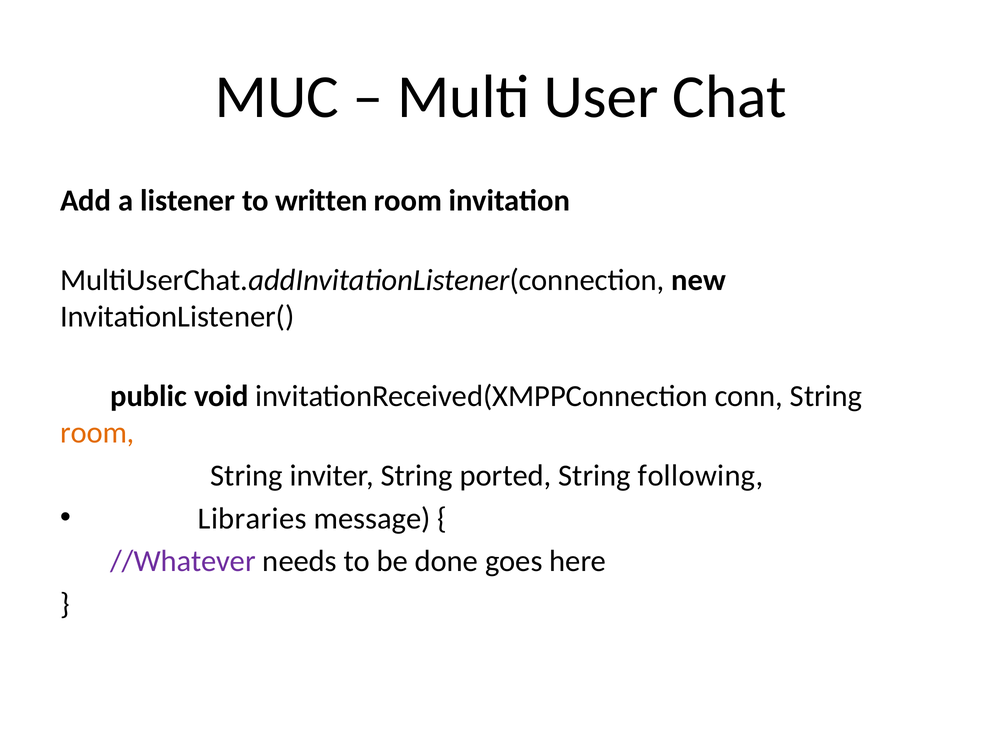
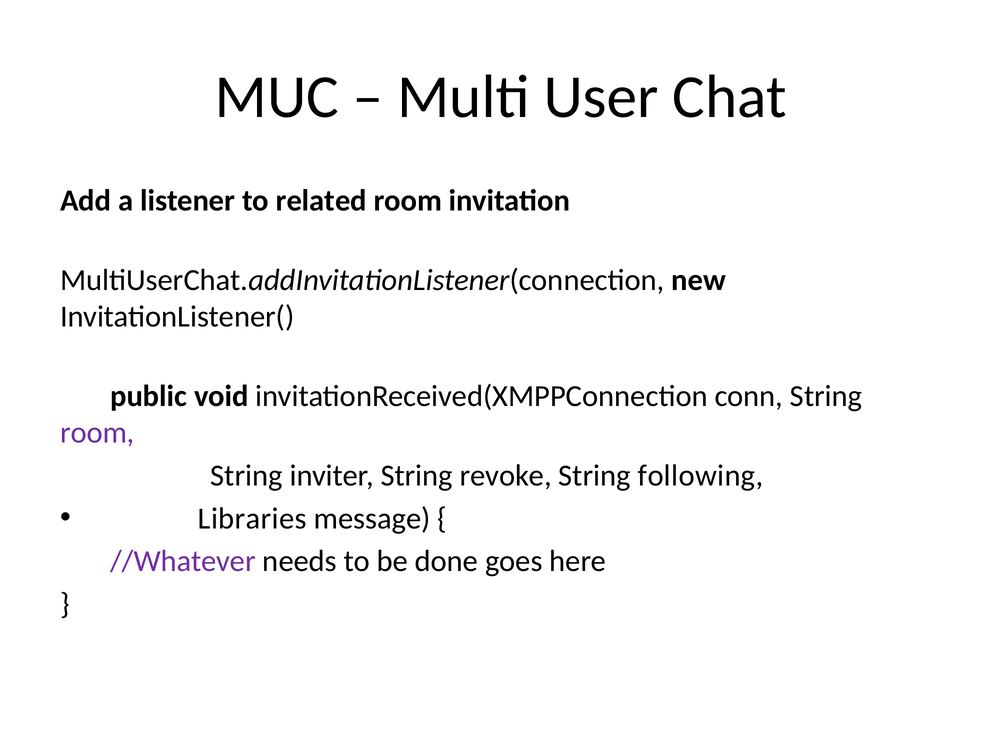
written: written -> related
room at (97, 433) colour: orange -> purple
ported: ported -> revoke
